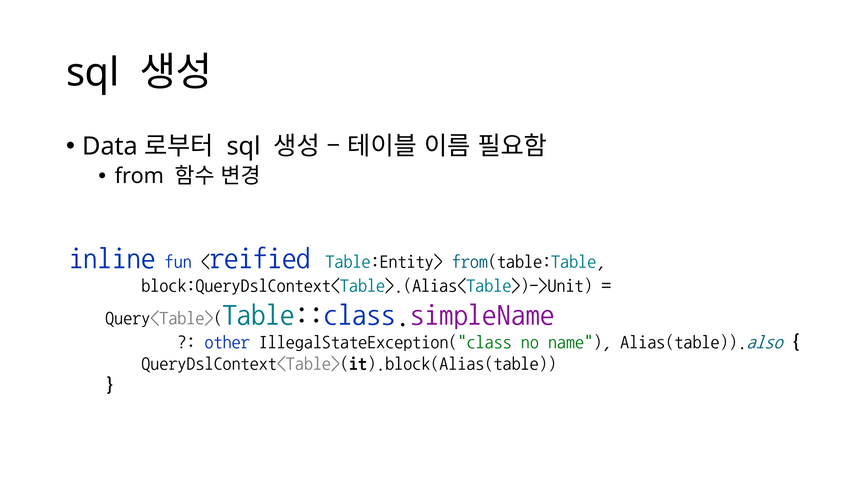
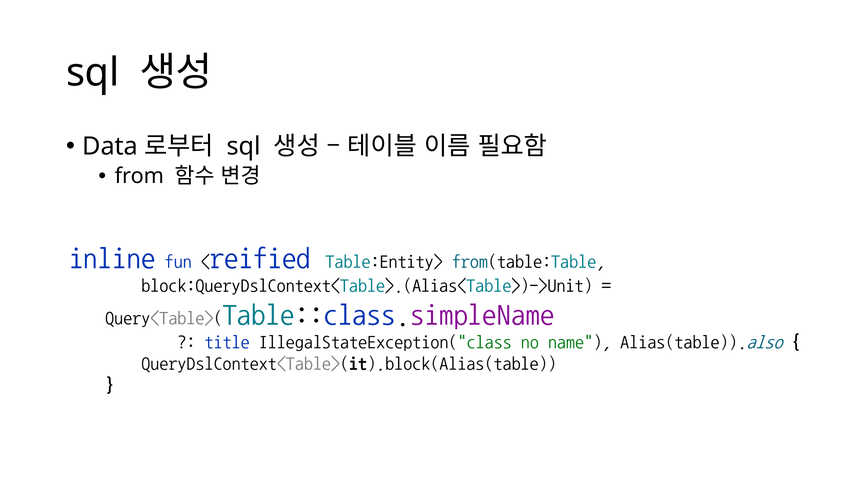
other: other -> title
